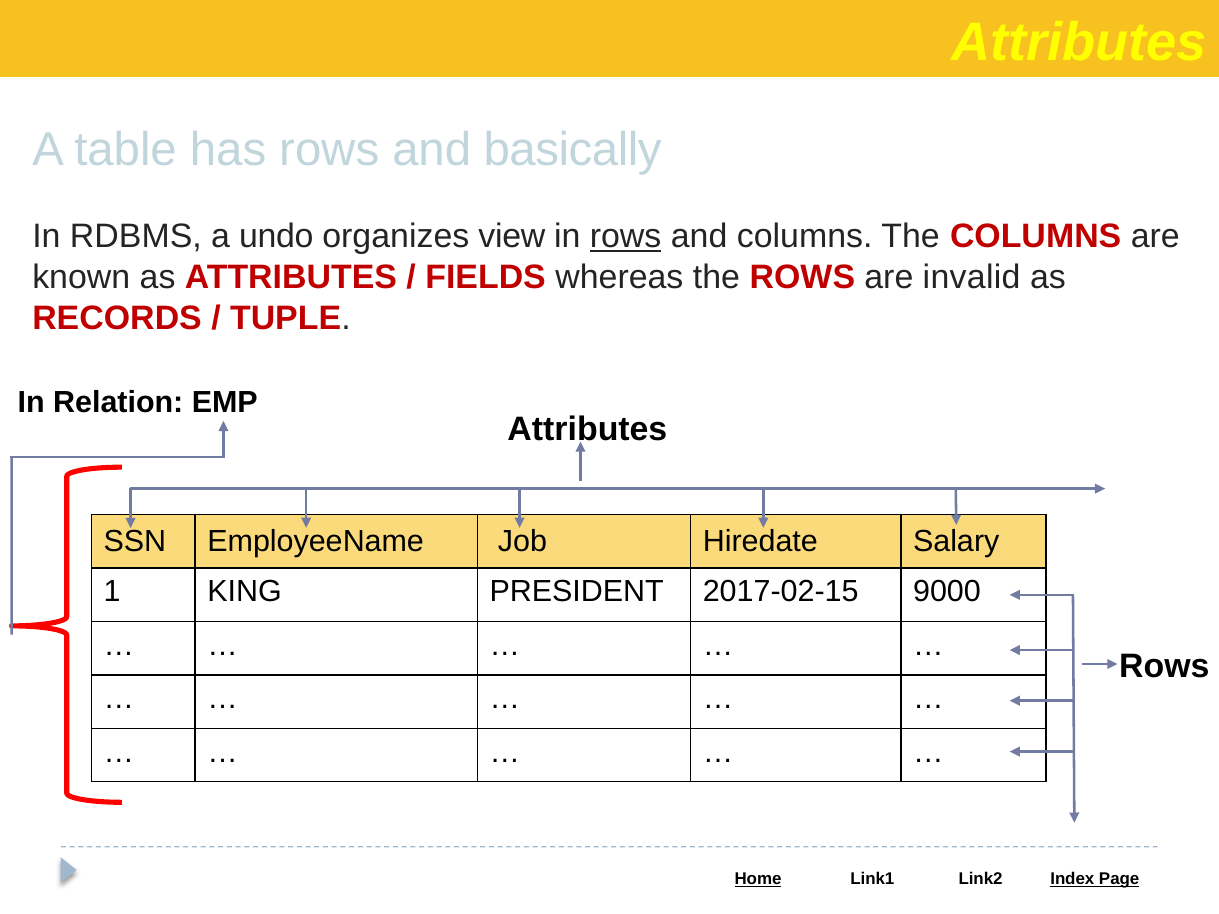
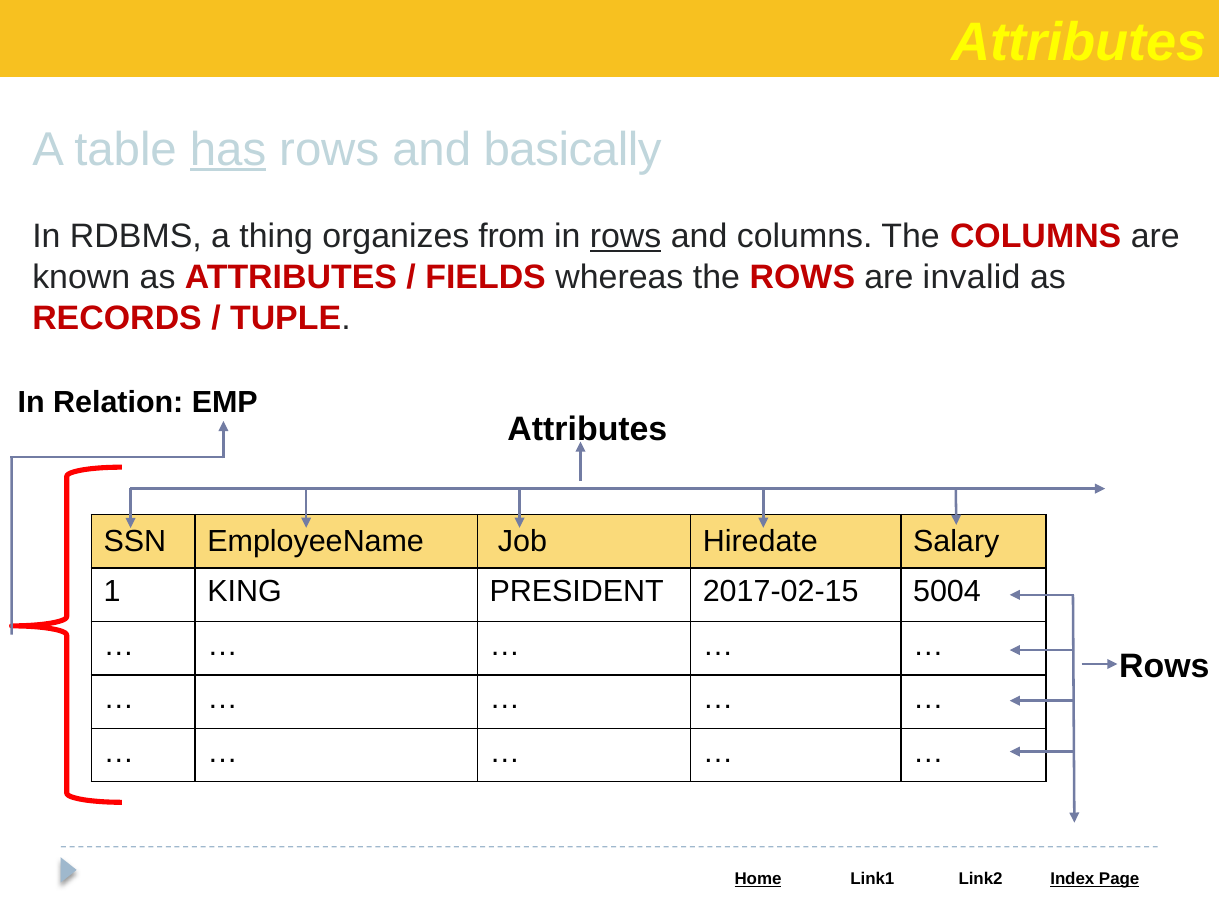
has underline: none -> present
undo: undo -> thing
view: view -> from
9000: 9000 -> 5004
